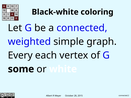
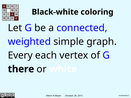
some: some -> there
